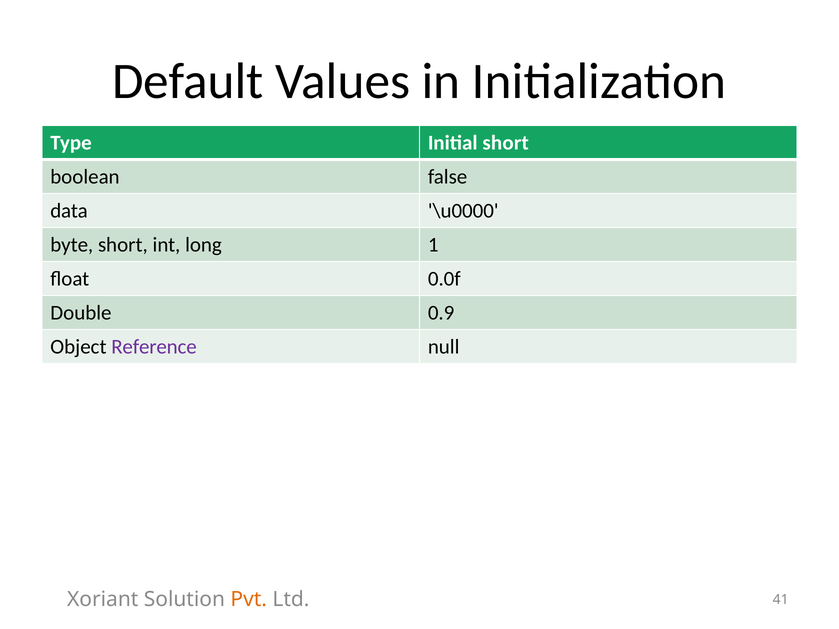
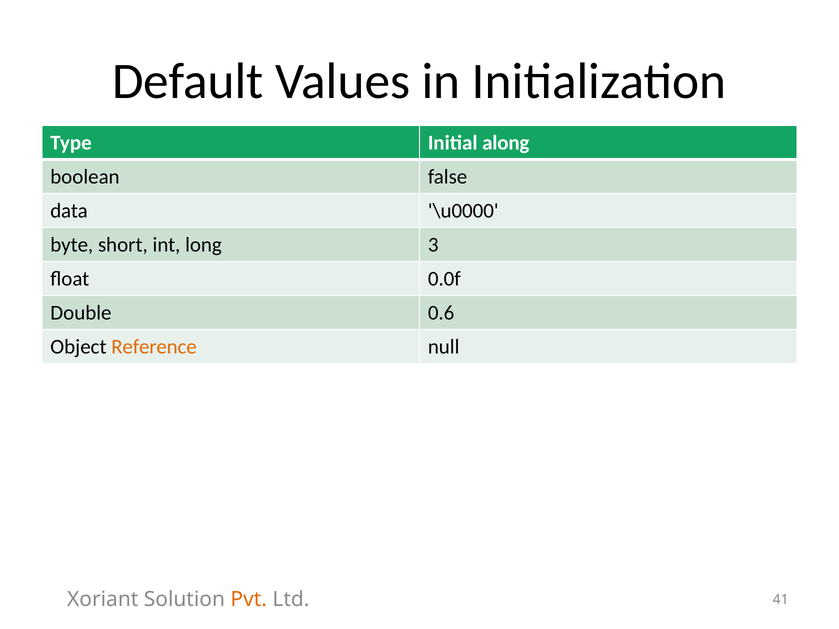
Initial short: short -> along
1: 1 -> 3
0.9: 0.9 -> 0.6
Reference colour: purple -> orange
